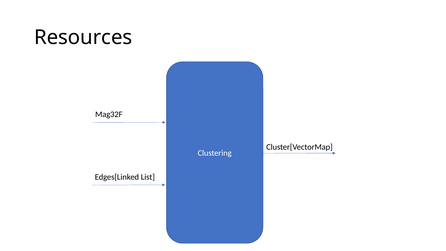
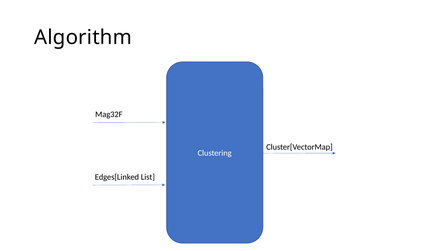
Resources: Resources -> Algorithm
